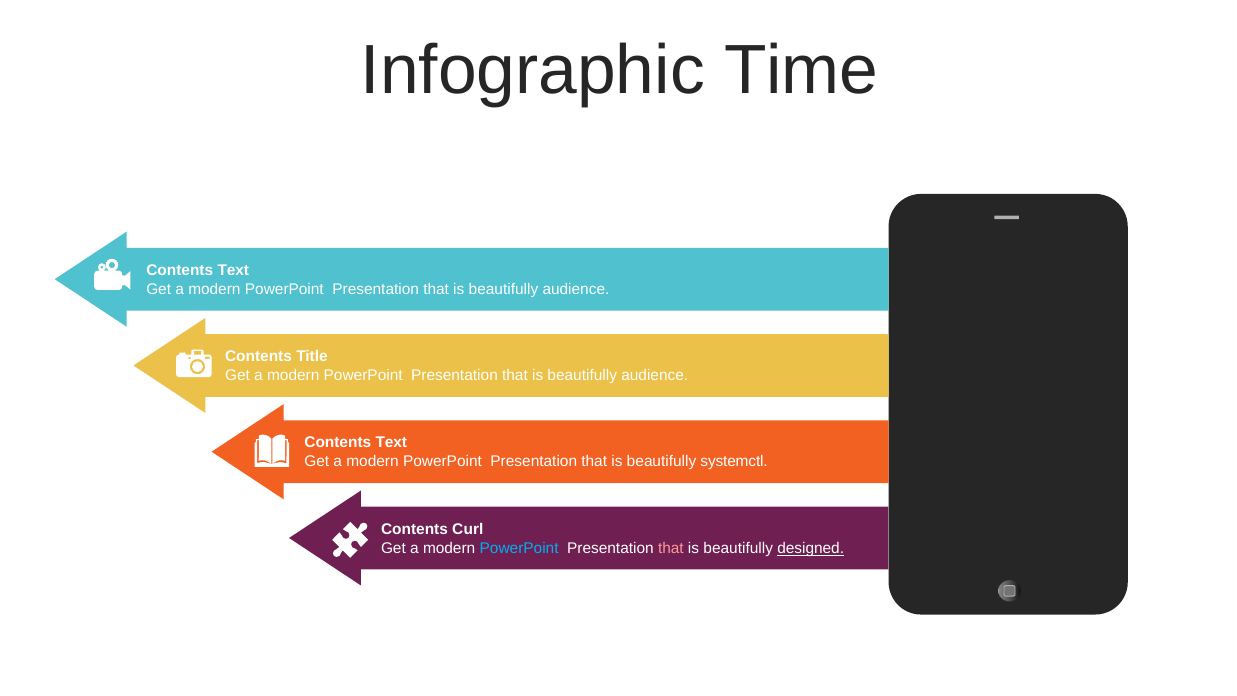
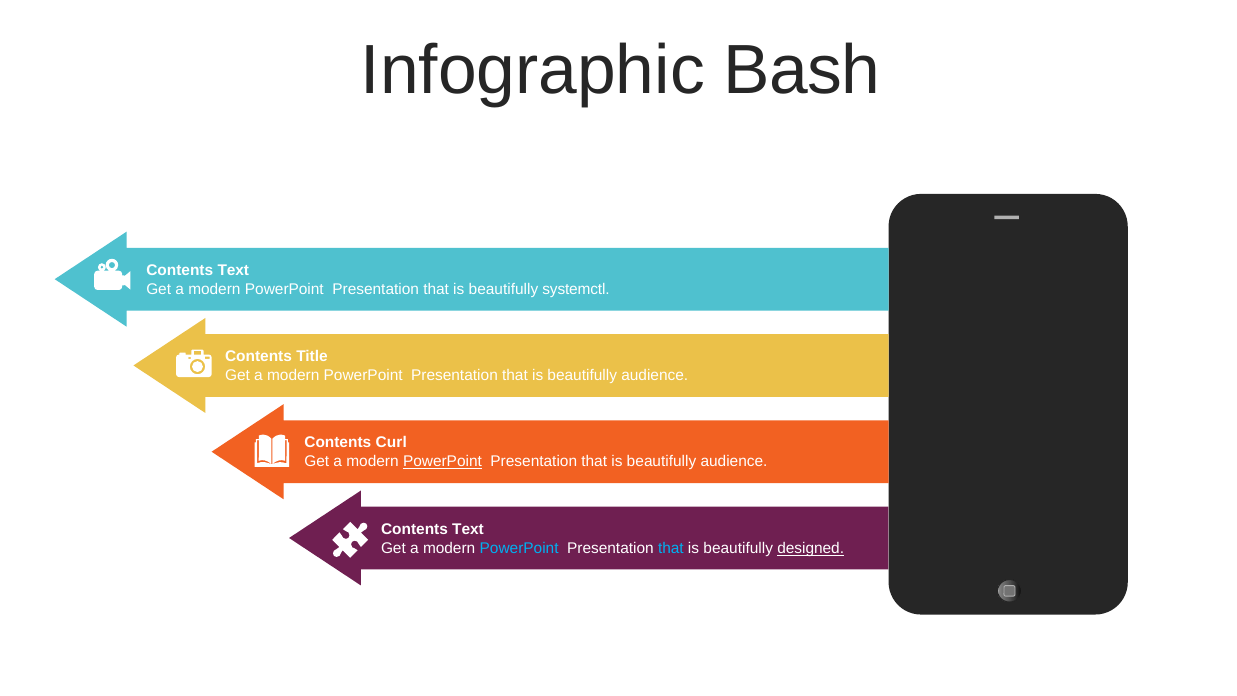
Time: Time -> Bash
audience at (576, 290): audience -> systemctl
Text at (391, 442): Text -> Curl
PowerPoint at (442, 461) underline: none -> present
systemctl at (734, 461): systemctl -> audience
Curl at (468, 529): Curl -> Text
that at (671, 548) colour: pink -> light blue
